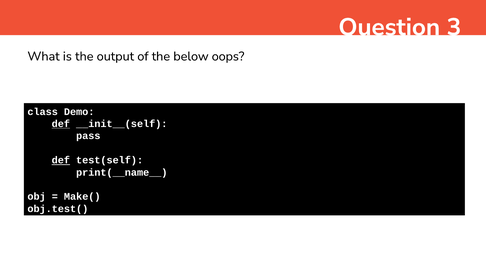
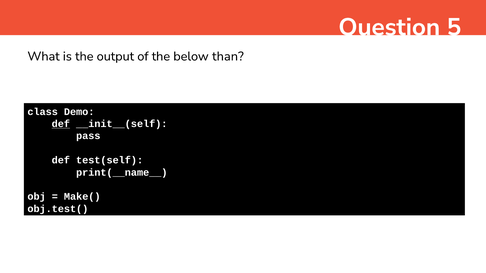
3: 3 -> 5
oops: oops -> than
def at (61, 160) underline: present -> none
